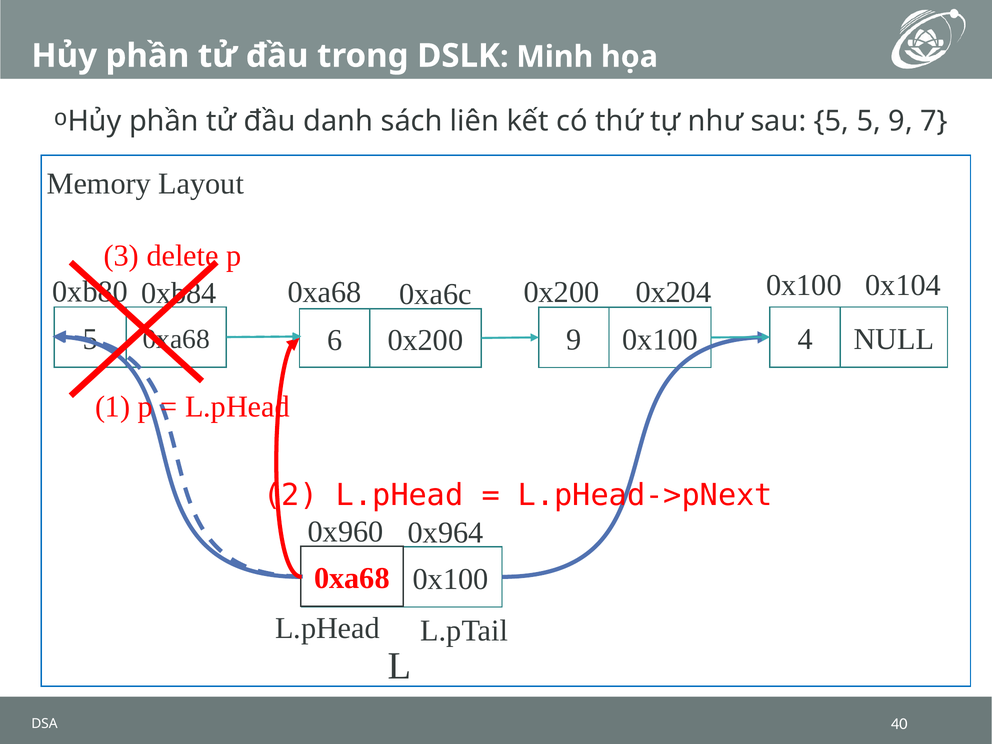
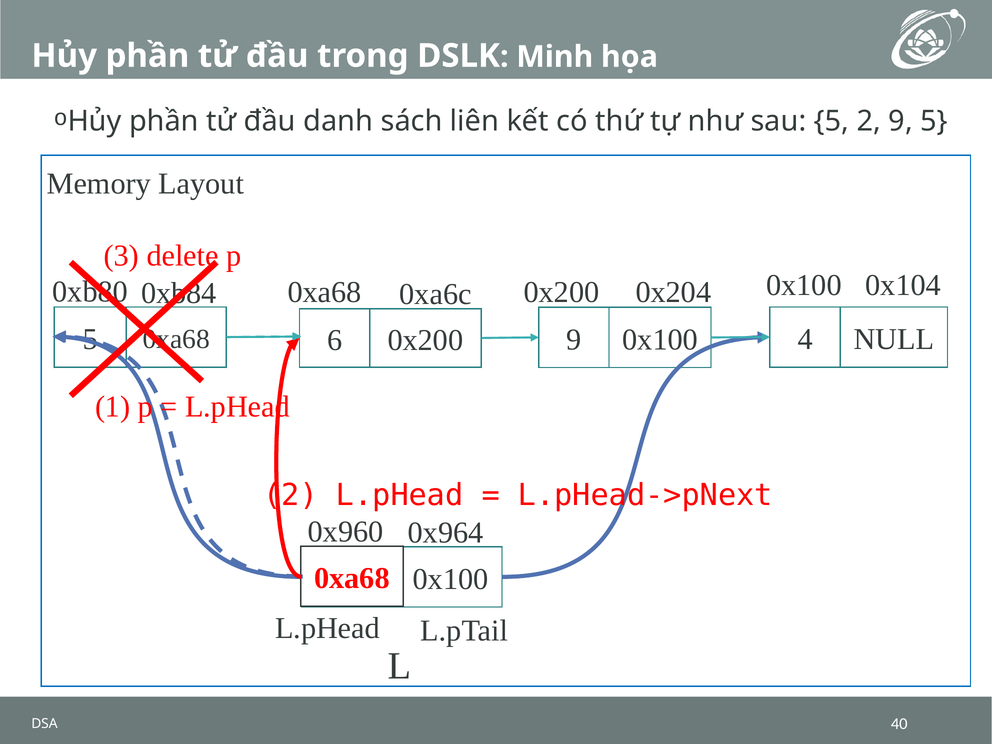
5 5: 5 -> 2
9 7: 7 -> 5
